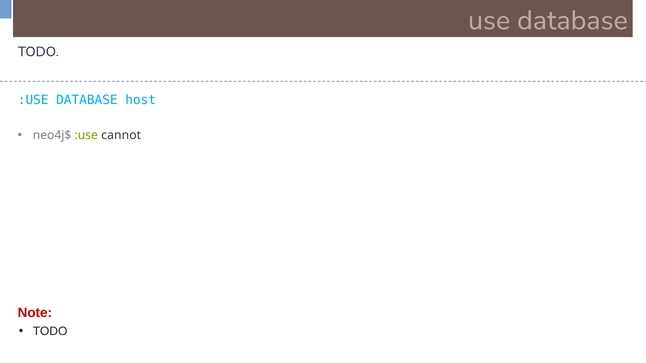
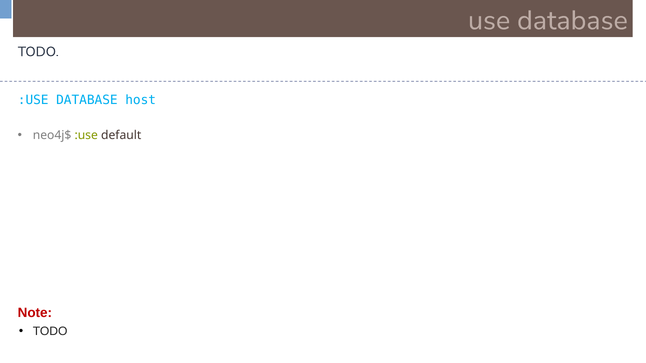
cannot: cannot -> default
